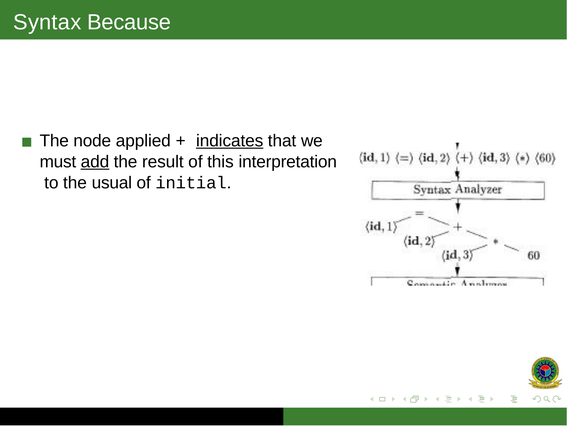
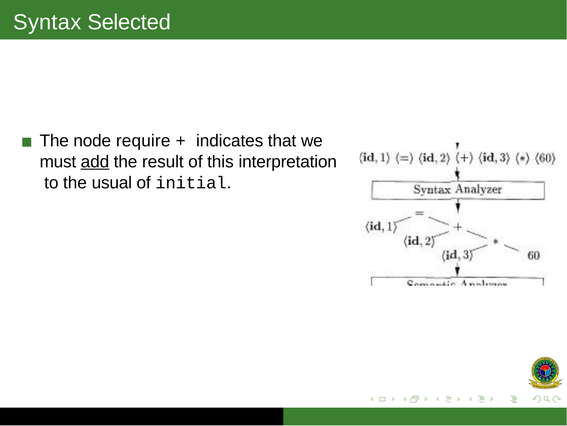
Because: Because -> Selected
applied: applied -> require
indicates underline: present -> none
